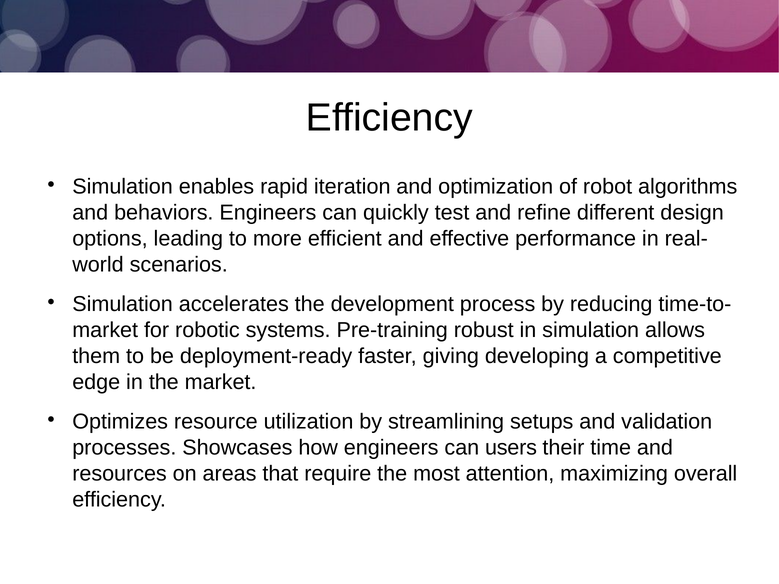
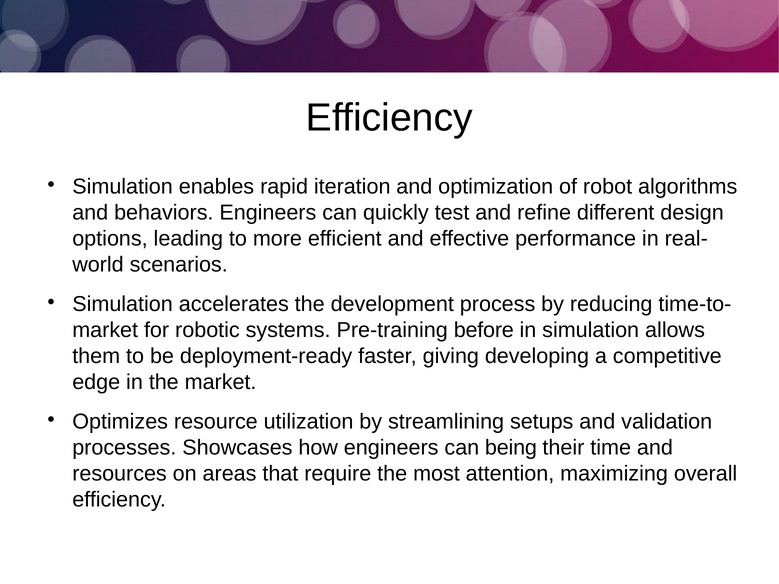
robust: robust -> before
users: users -> being
